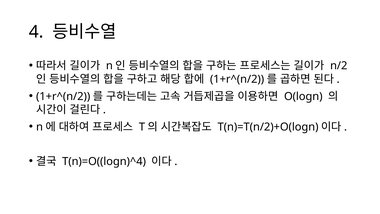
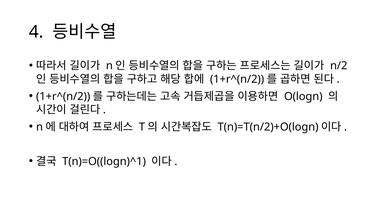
T(n)=O((logn)^4: T(n)=O((logn)^4 -> T(n)=O((logn)^1
